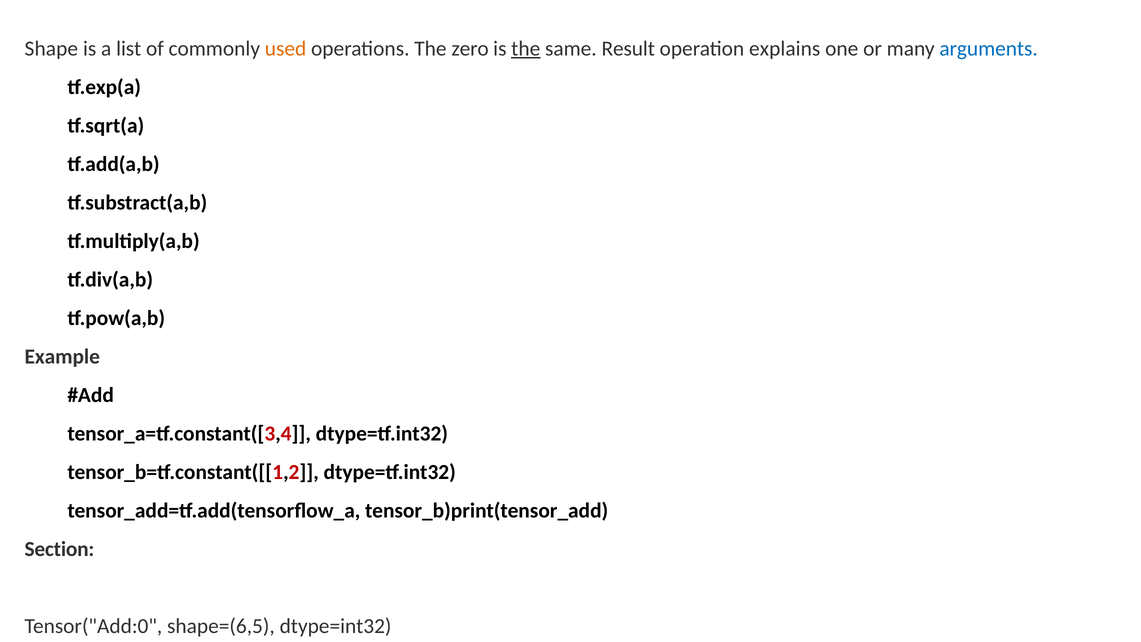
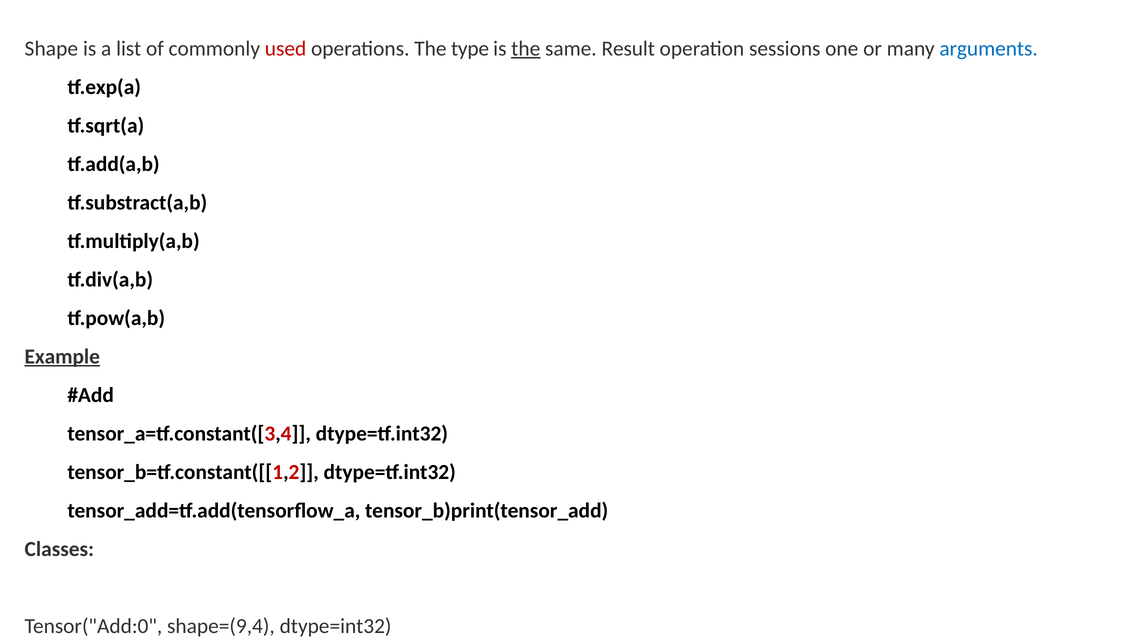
used colour: orange -> red
zero: zero -> type
explains: explains -> sessions
Example underline: none -> present
Section: Section -> Classes
shape=(6,5: shape=(6,5 -> shape=(9,4
